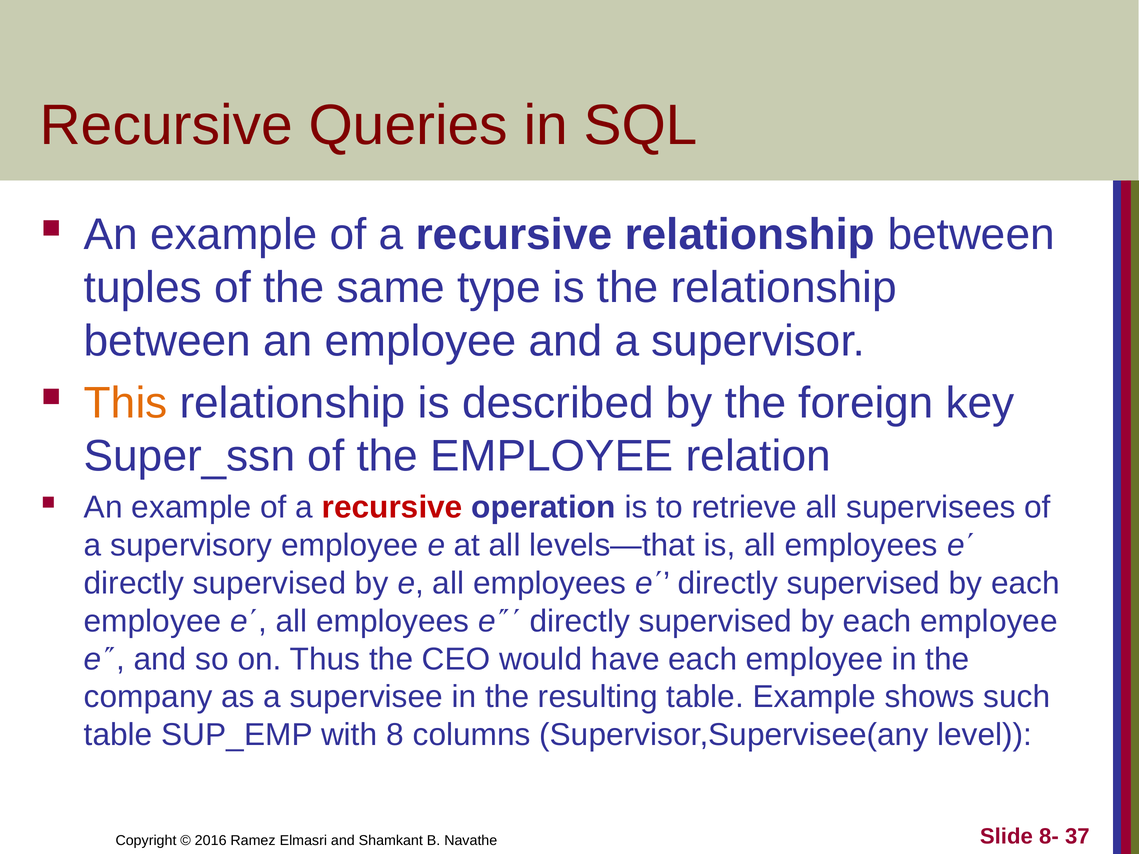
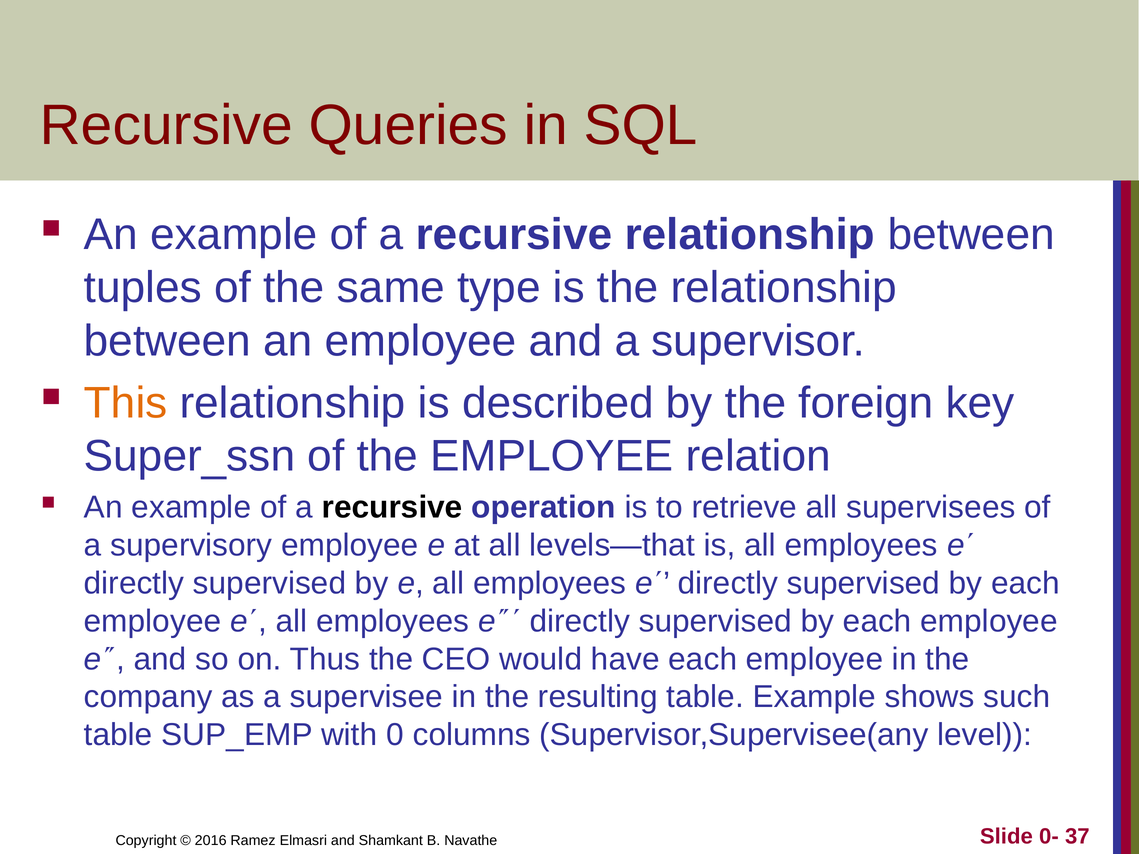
recursive at (392, 507) colour: red -> black
8: 8 -> 0
8-: 8- -> 0-
